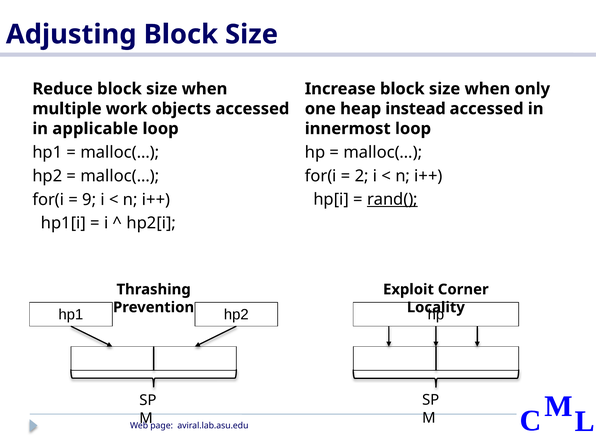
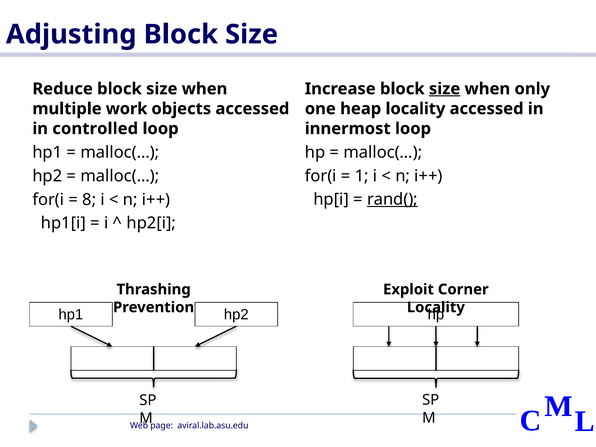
size at (445, 89) underline: none -> present
heap instead: instead -> locality
applicable: applicable -> controlled
2: 2 -> 1
9: 9 -> 8
